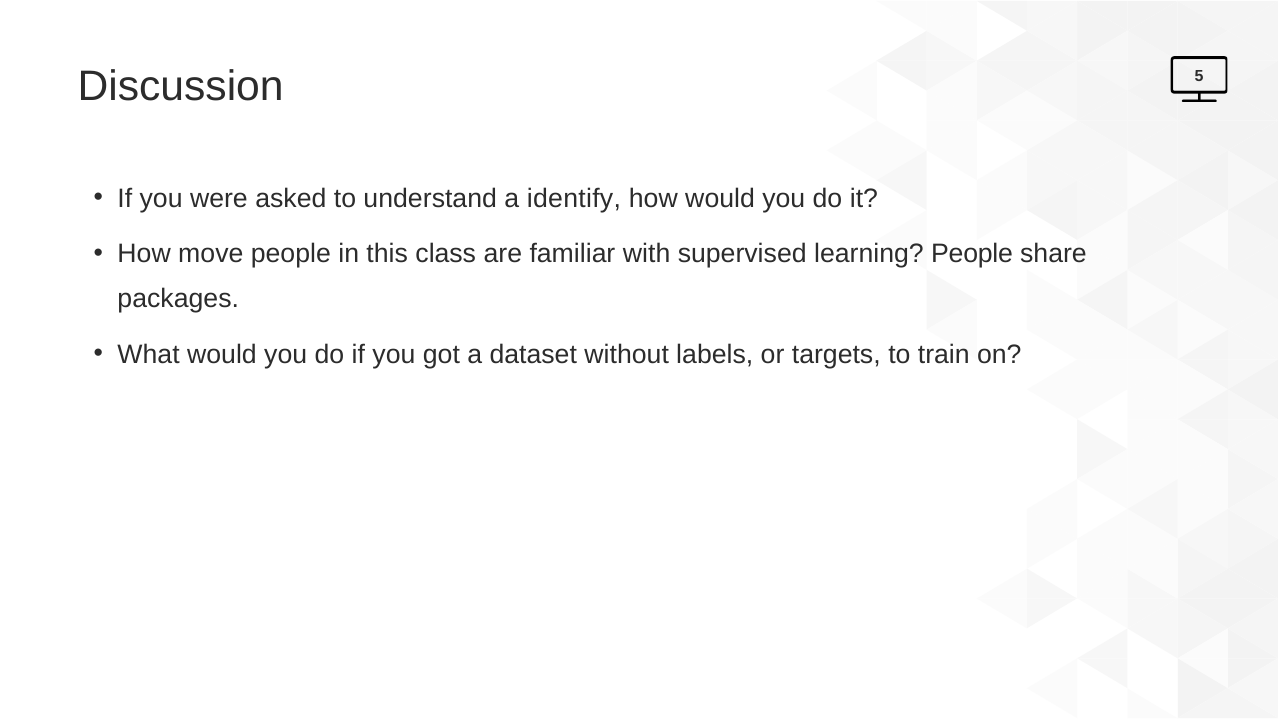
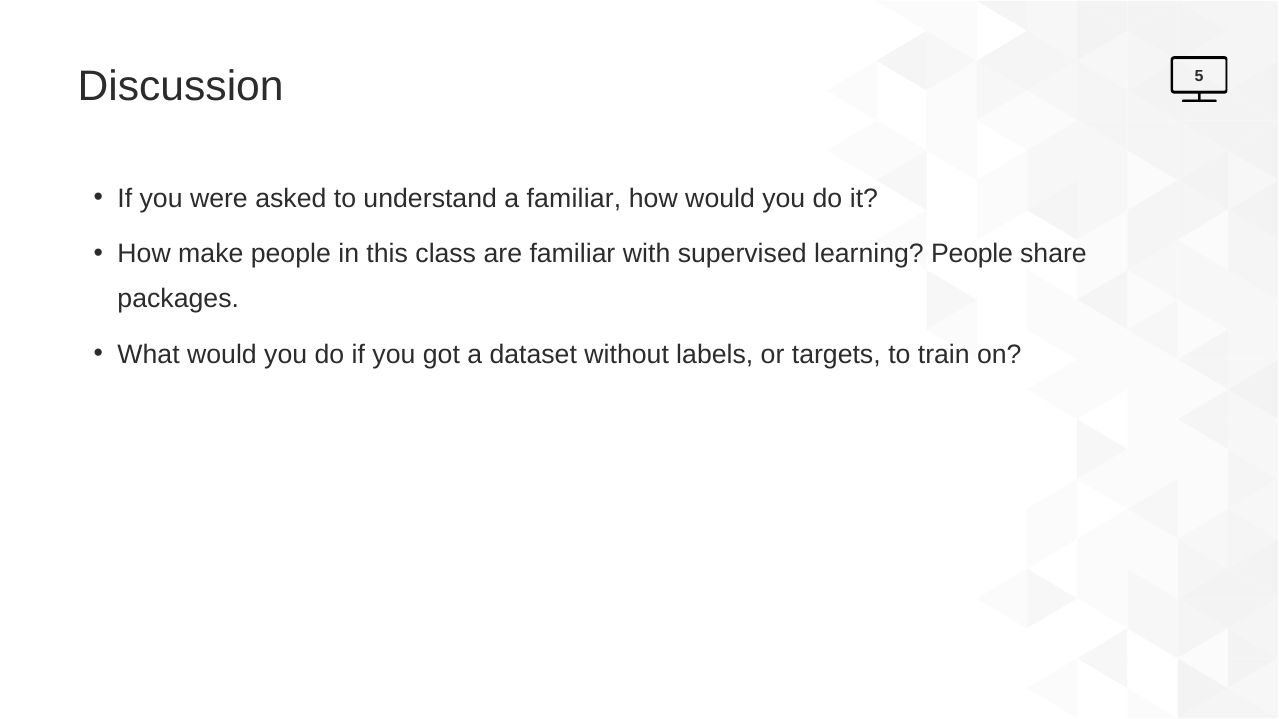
a identify: identify -> familiar
move: move -> make
